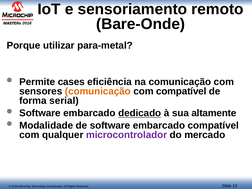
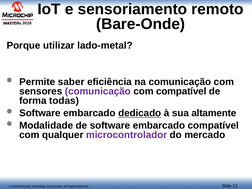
para-metal: para-metal -> lado-metal
cases: cases -> saber
comunicação at (98, 91) colour: orange -> purple
serial: serial -> todas
